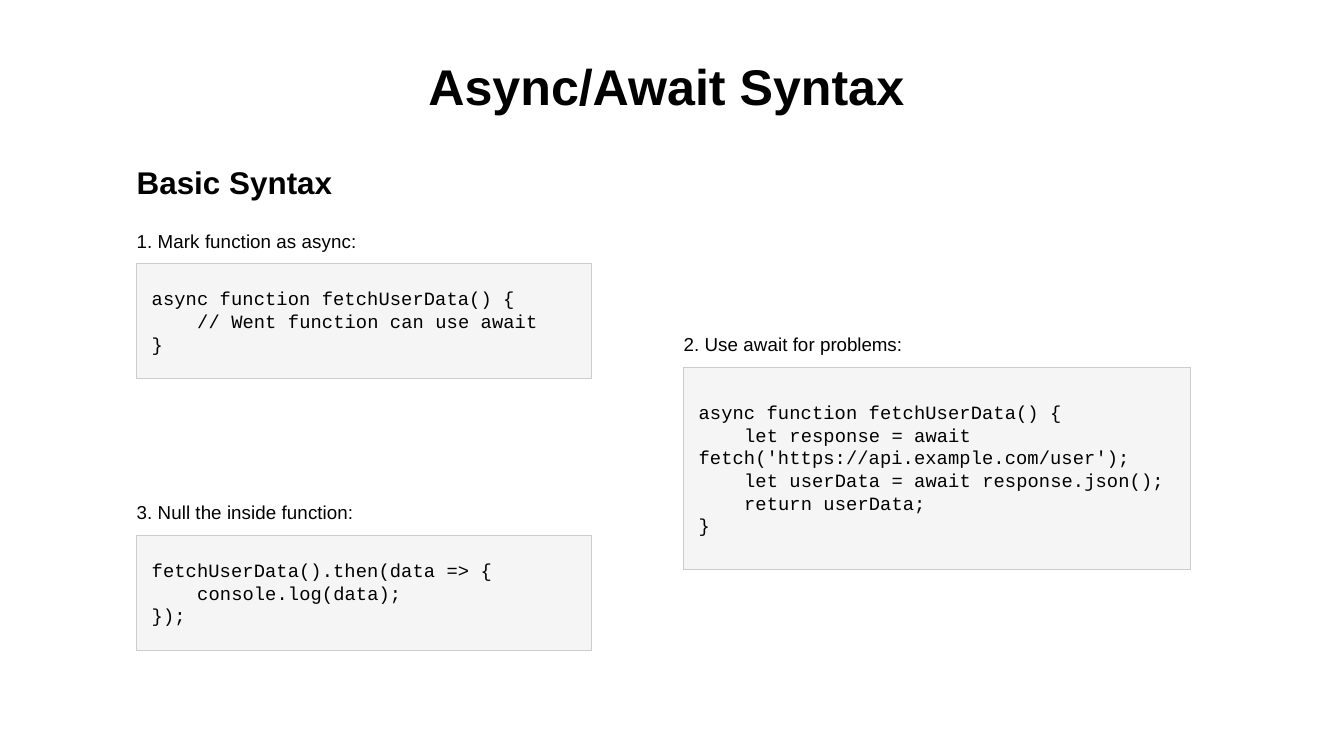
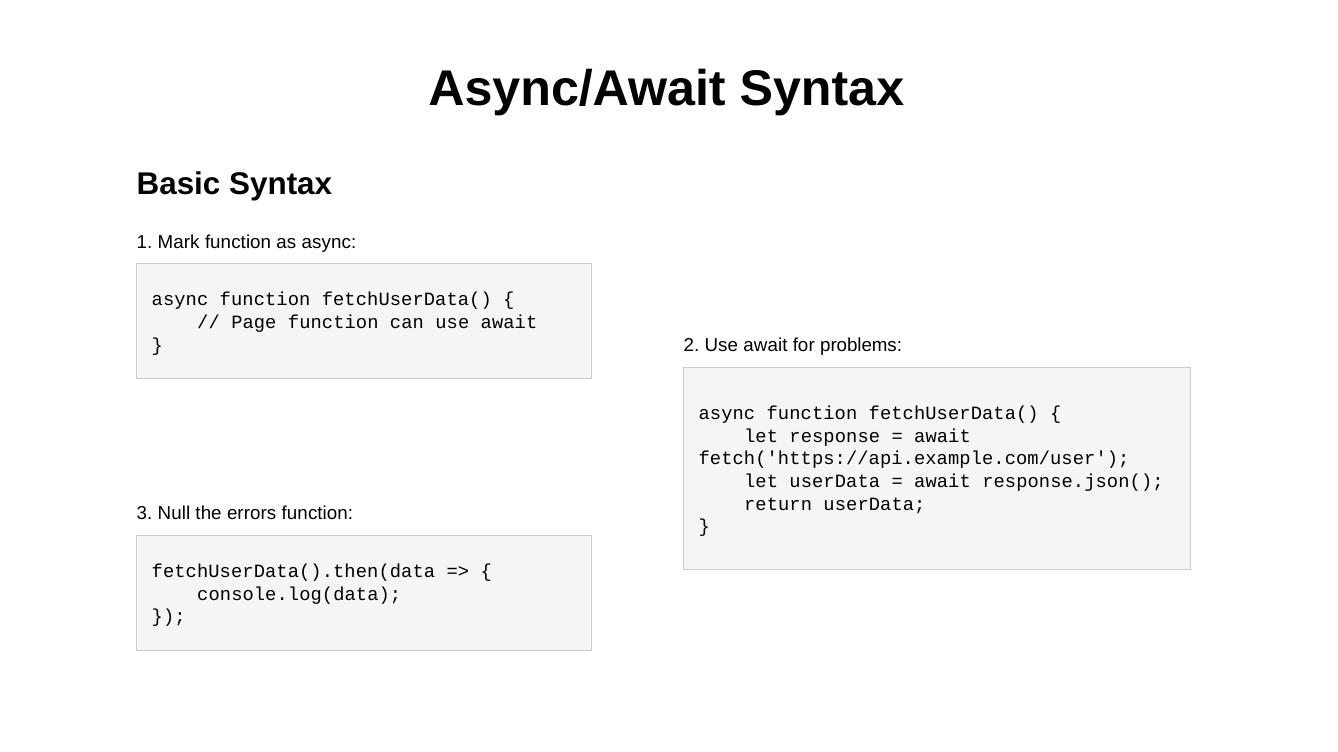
Went: Went -> Page
inside: inside -> errors
